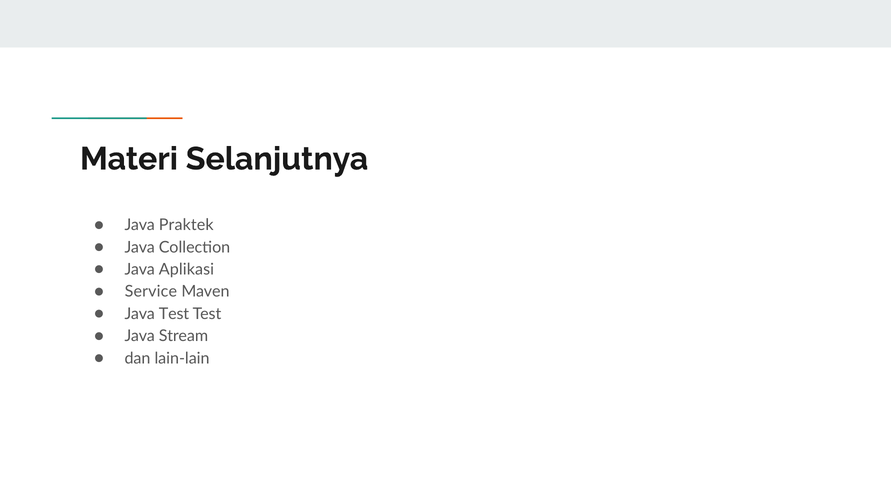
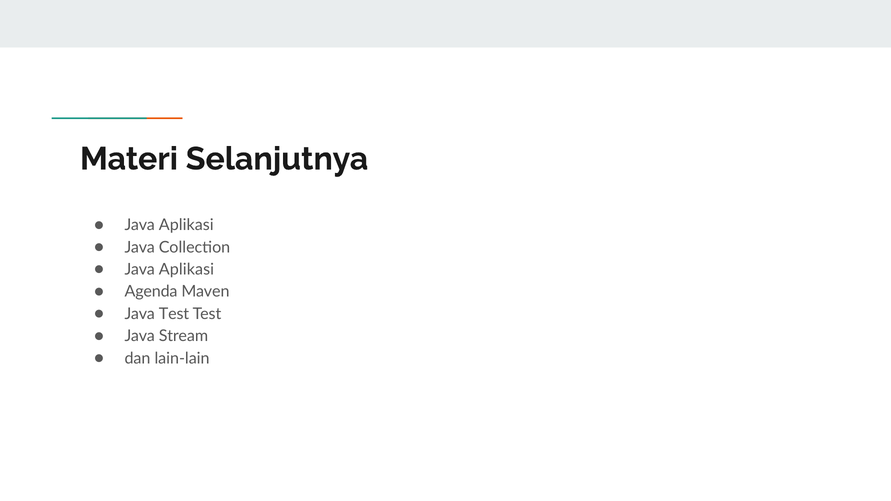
Praktek at (186, 225): Praktek -> Aplikasi
Service: Service -> Agenda
